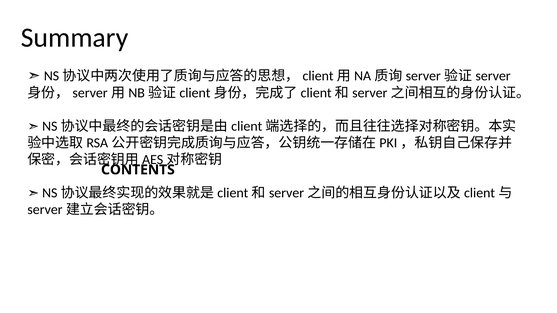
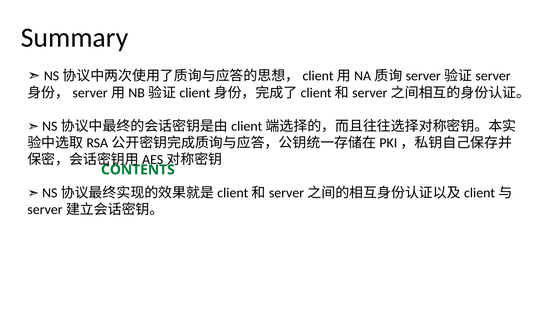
CONTENTS colour: black -> green
